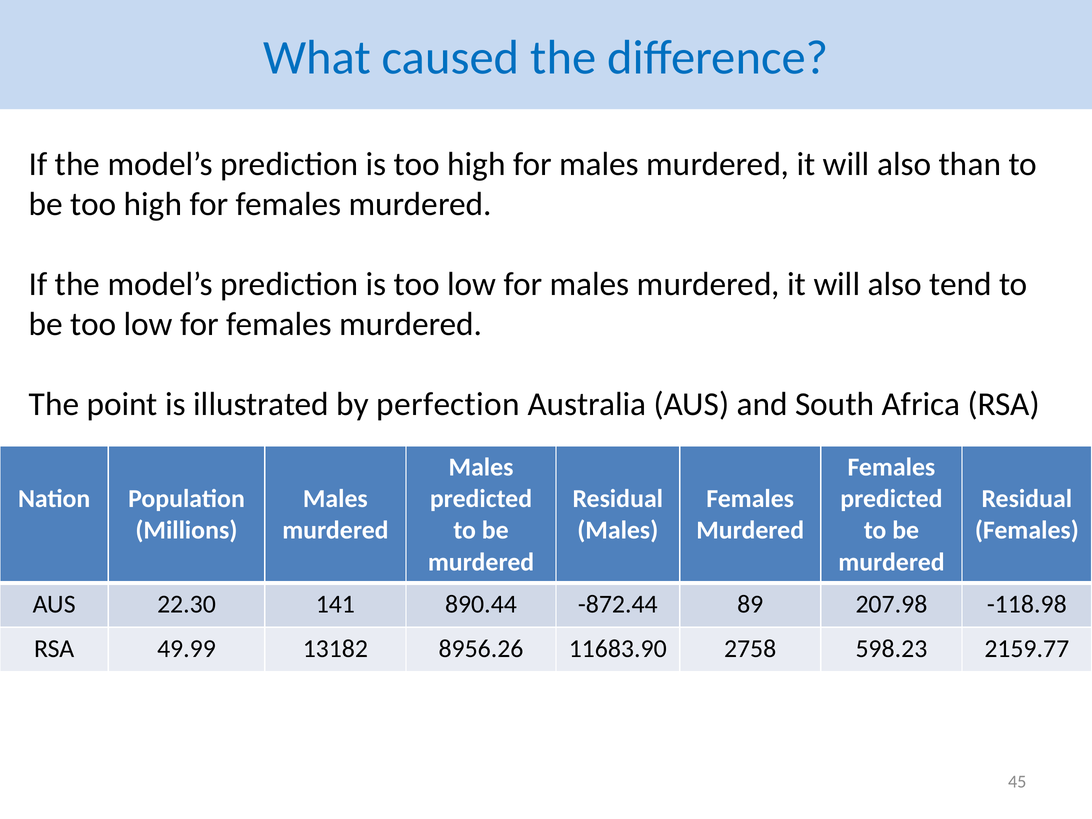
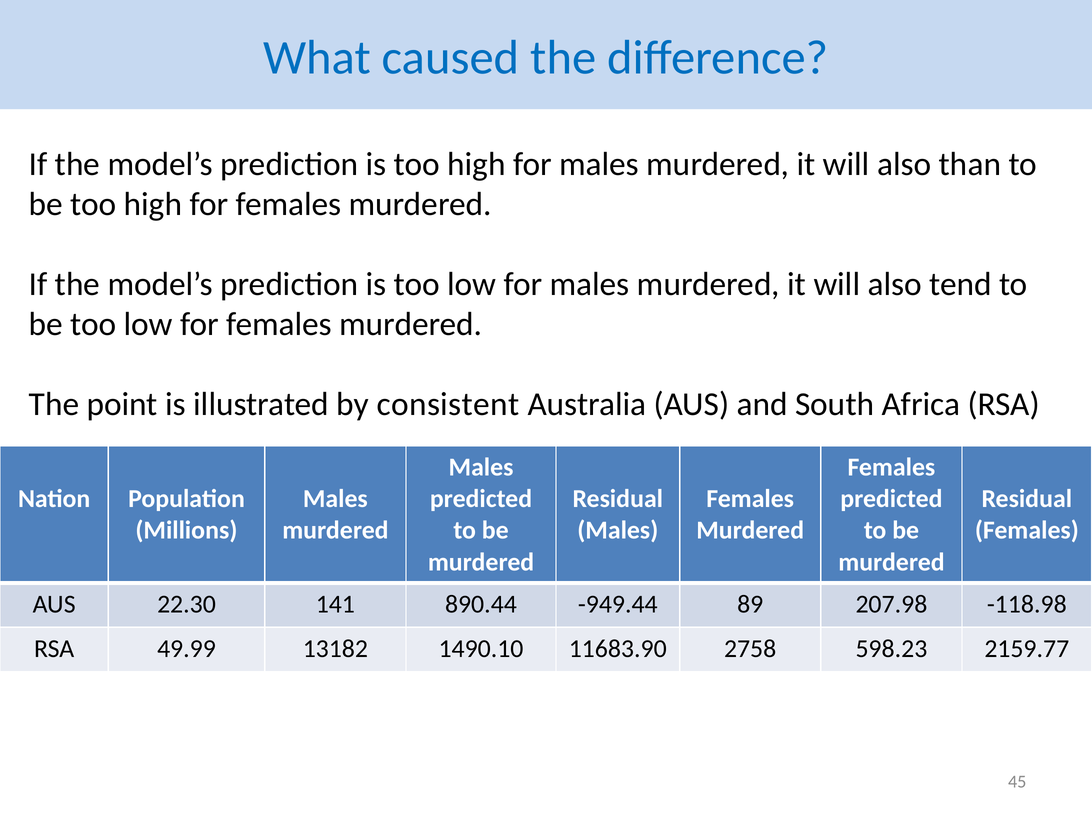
perfection: perfection -> consistent
-872.44: -872.44 -> -949.44
8956.26: 8956.26 -> 1490.10
